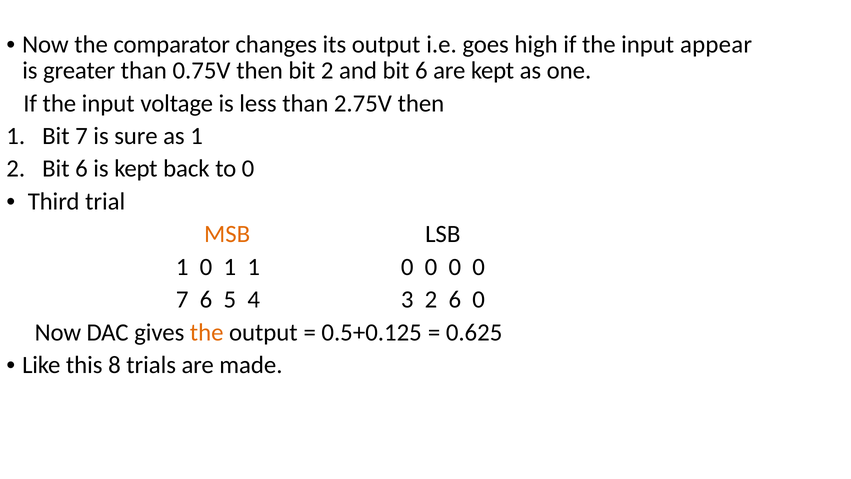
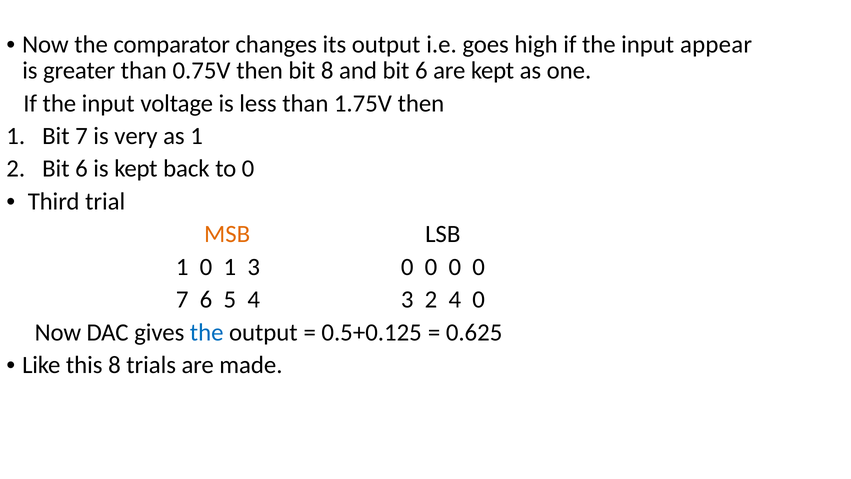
bit 2: 2 -> 8
2.75V: 2.75V -> 1.75V
sure: sure -> very
1 1: 1 -> 3
2 6: 6 -> 4
the at (207, 332) colour: orange -> blue
